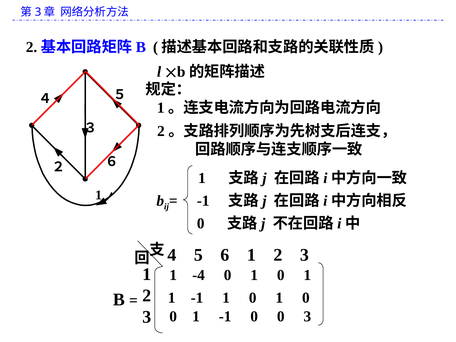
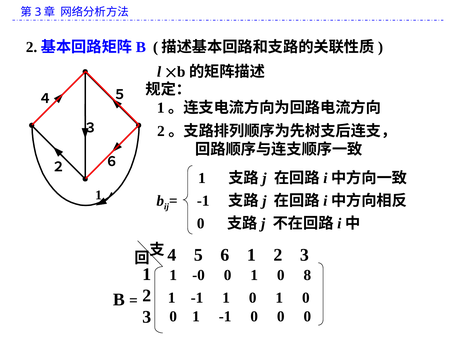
-4: -4 -> -0
0 1 0 1: 1 -> 8
0 0 3: 3 -> 0
